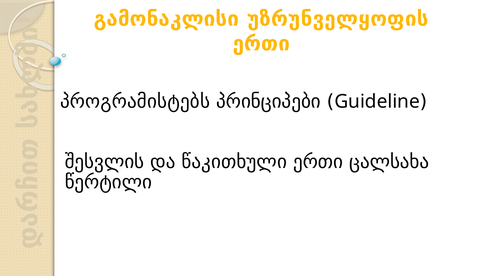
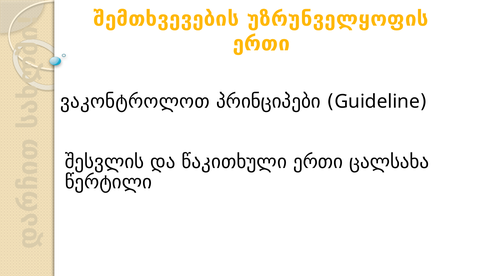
გამონაკლისი: გამონაკლისი -> შემთხვევების
პროგრამისტებს: პროგრამისტებს -> ვაკონტროლოთ
